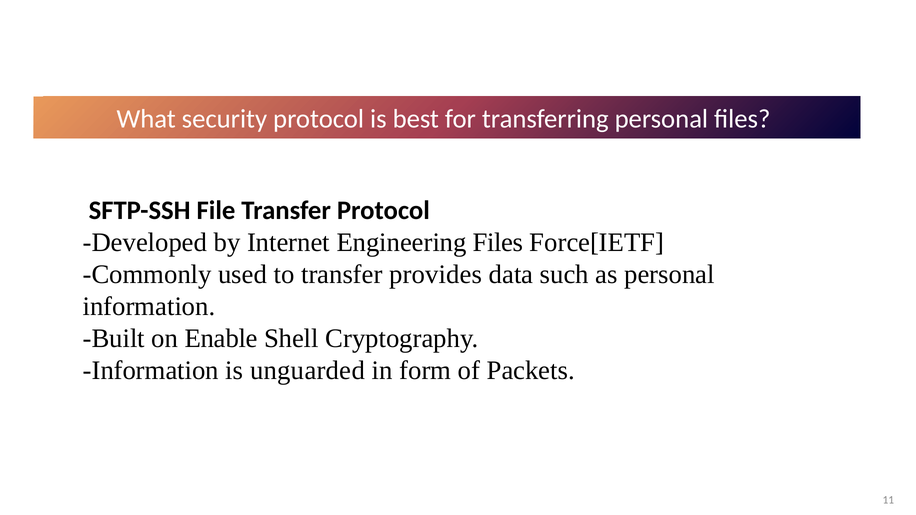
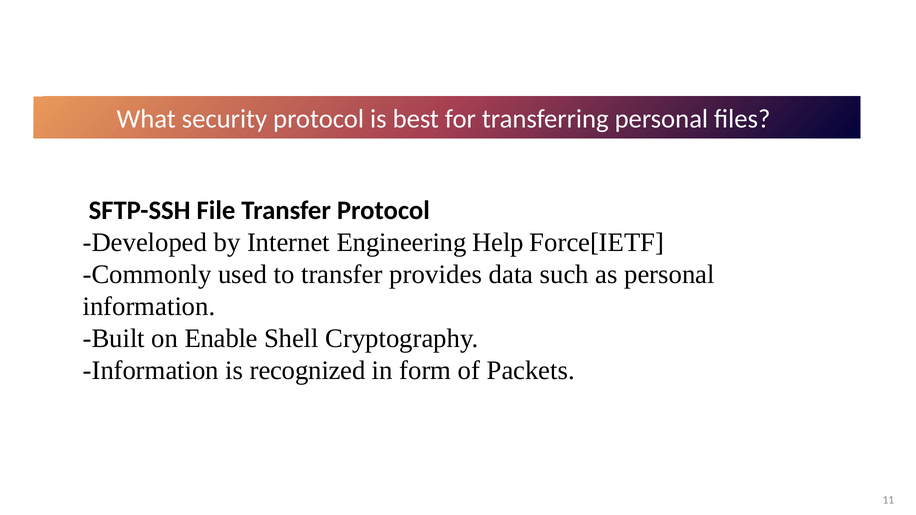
Engineering Files: Files -> Help
unguarded: unguarded -> recognized
